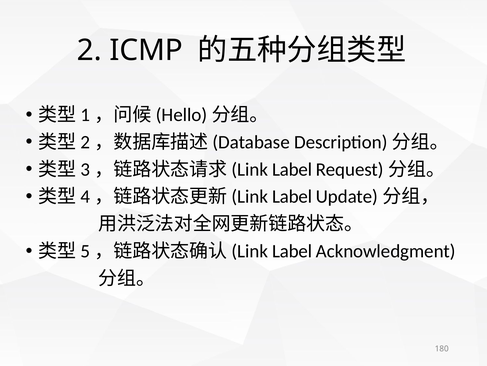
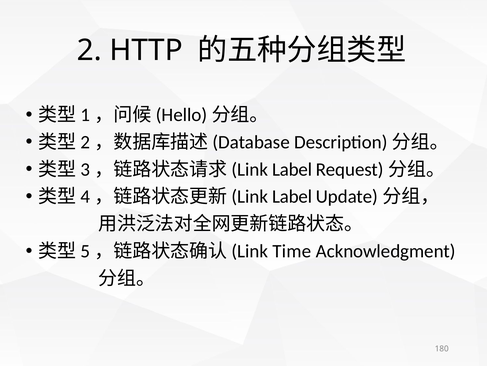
ICMP: ICMP -> HTTP
Label at (292, 251): Label -> Time
